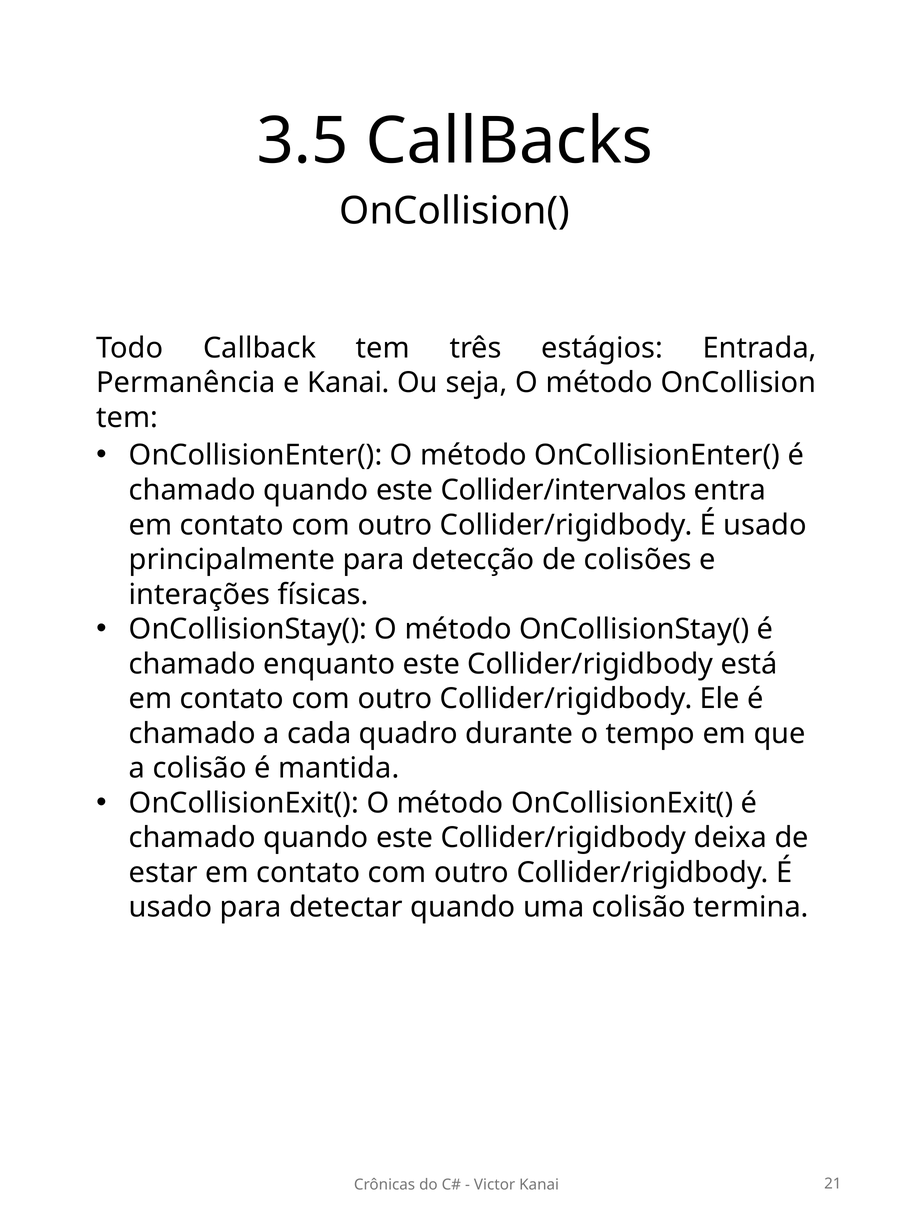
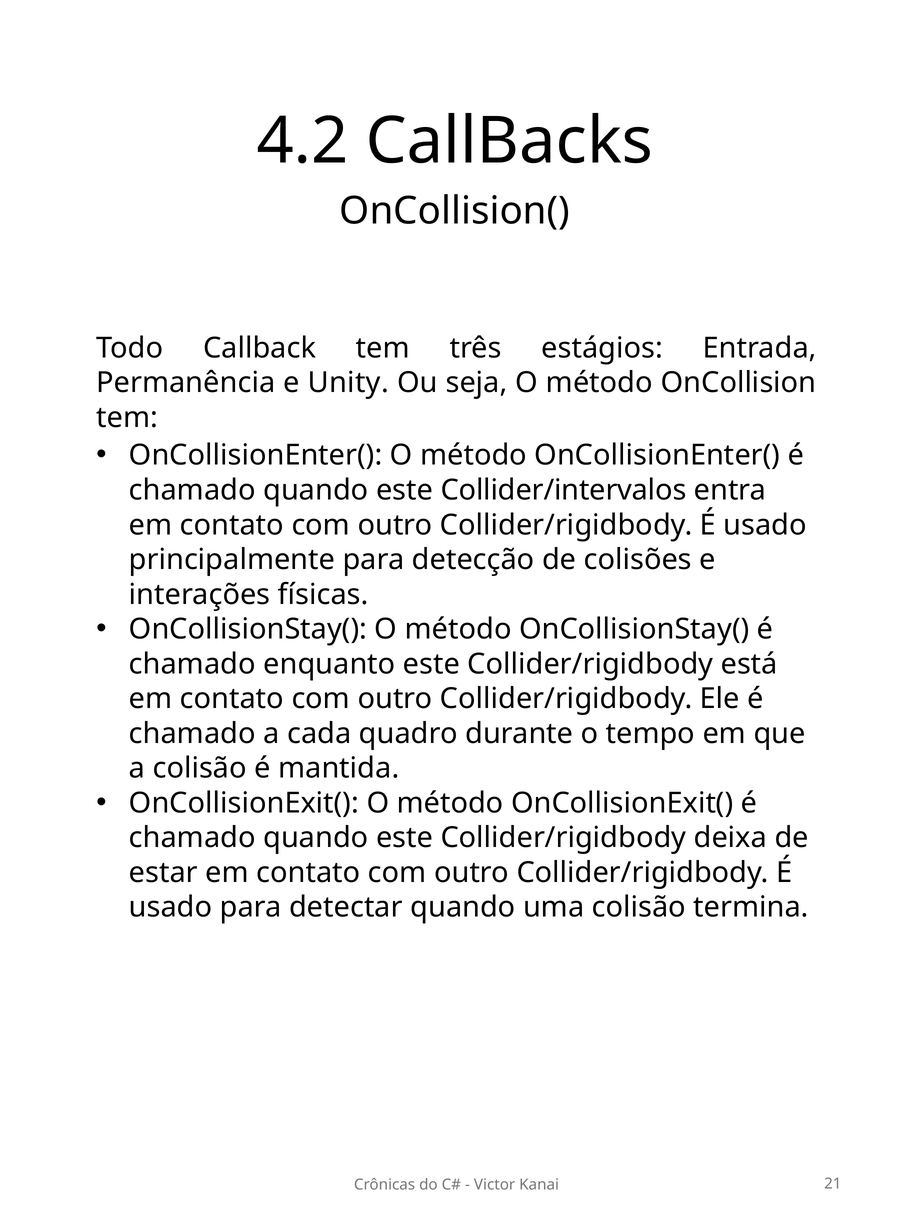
3.5: 3.5 -> 4.2
e Kanai: Kanai -> Unity
